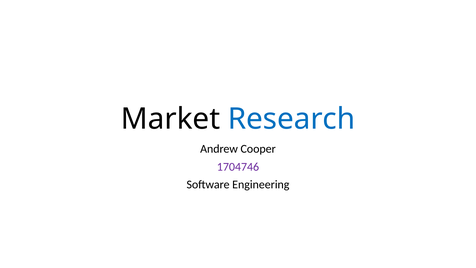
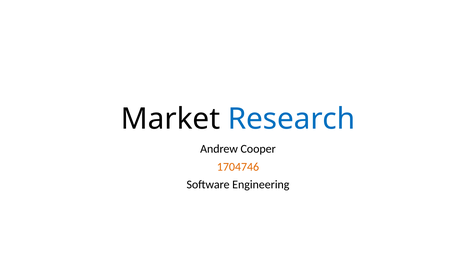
1704746 colour: purple -> orange
